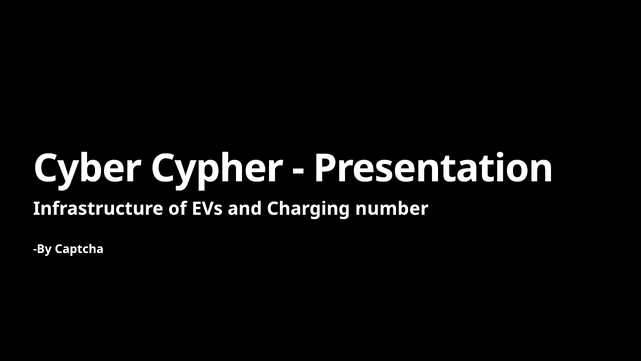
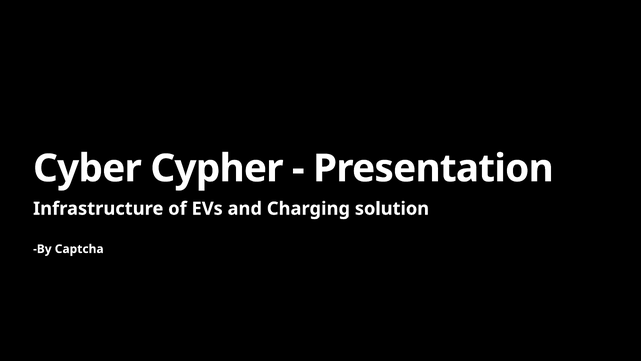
number: number -> solution
